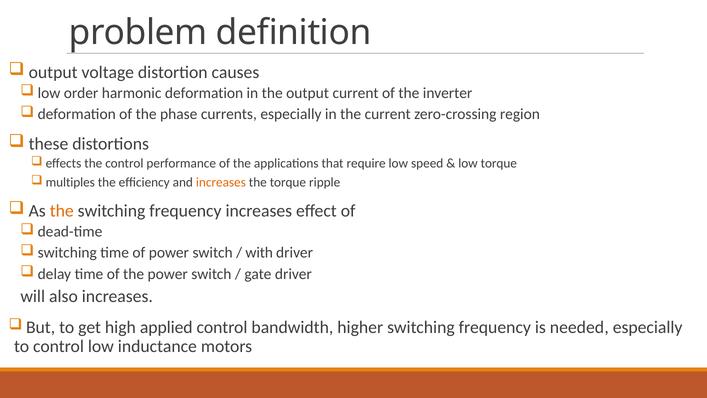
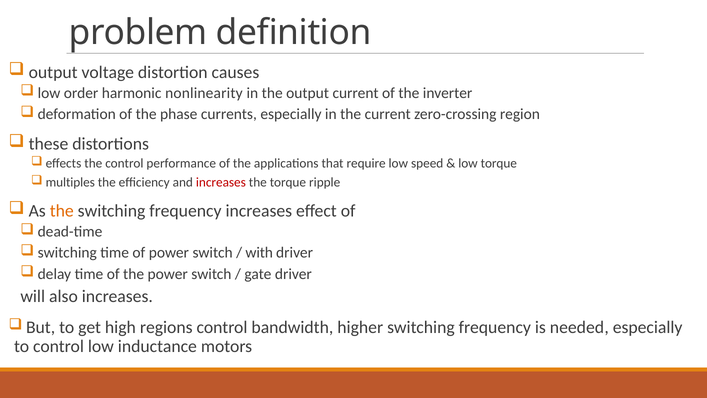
harmonic deformation: deformation -> nonlinearity
increases at (221, 182) colour: orange -> red
applied: applied -> regions
